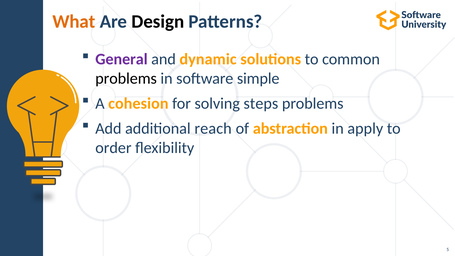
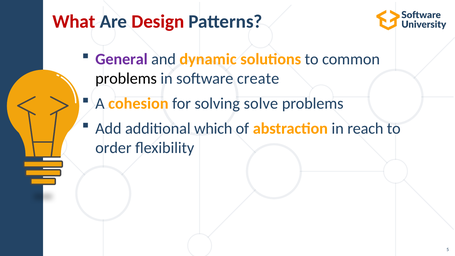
What colour: orange -> red
Design colour: black -> red
simple: simple -> create
steps: steps -> solve
reach: reach -> which
apply: apply -> reach
